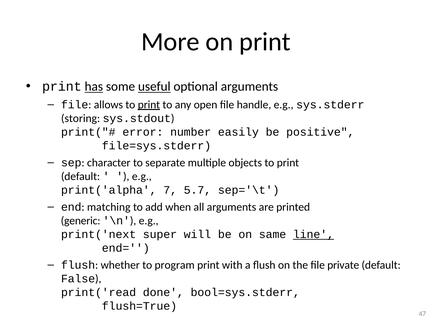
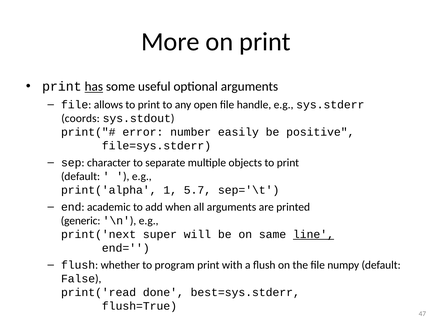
useful underline: present -> none
print at (149, 105) underline: present -> none
storing: storing -> coords
7: 7 -> 1
matching: matching -> academic
private: private -> numpy
bool=sys.stderr: bool=sys.stderr -> best=sys.stderr
